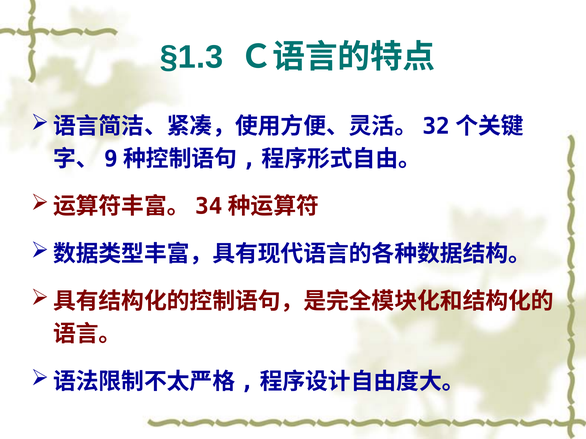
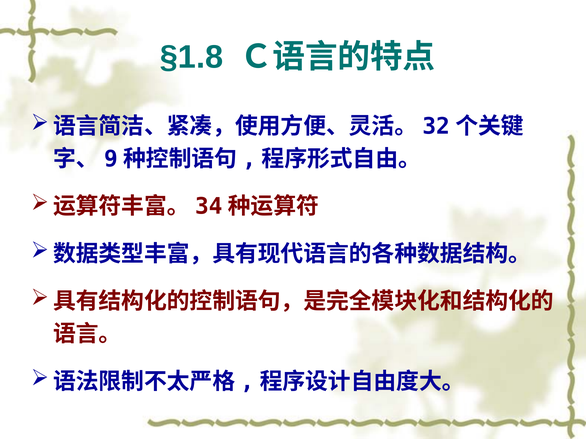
§1.3: §1.3 -> §1.8
